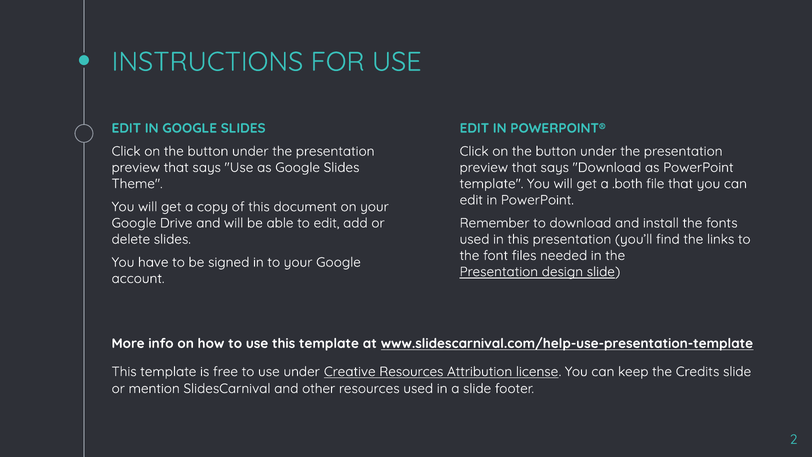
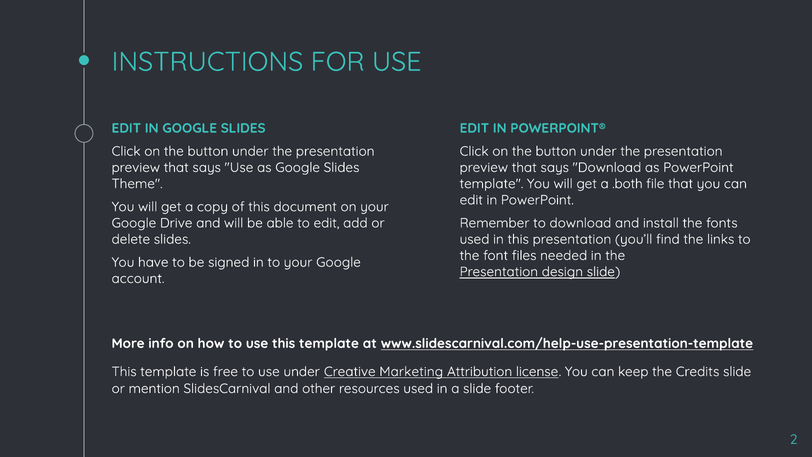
Creative Resources: Resources -> Marketing
